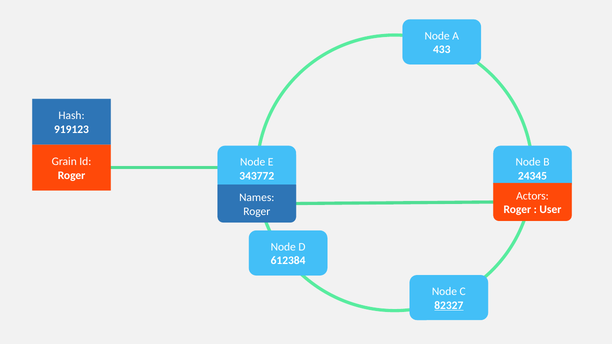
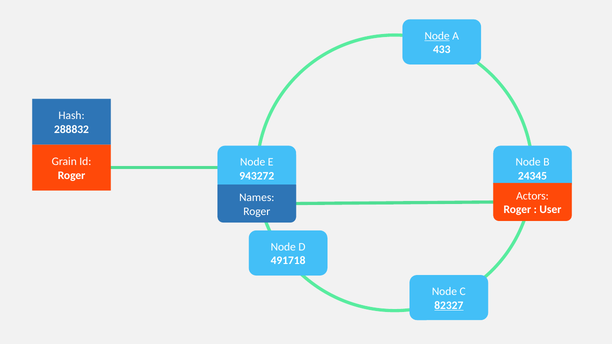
Node at (437, 36) underline: none -> present
919123: 919123 -> 288832
343772: 343772 -> 943272
612384: 612384 -> 491718
